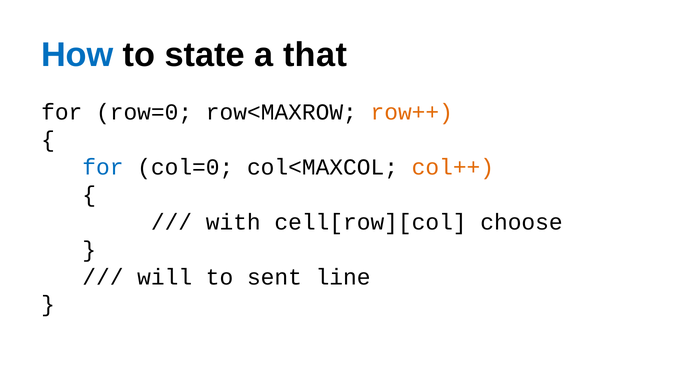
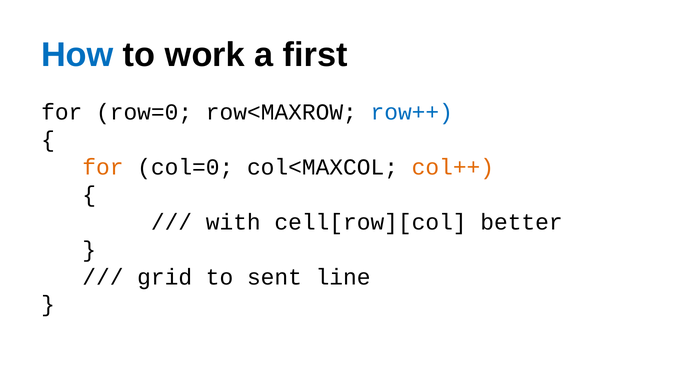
state: state -> work
that: that -> first
row++ colour: orange -> blue
for at (103, 167) colour: blue -> orange
choose: choose -> better
will: will -> grid
